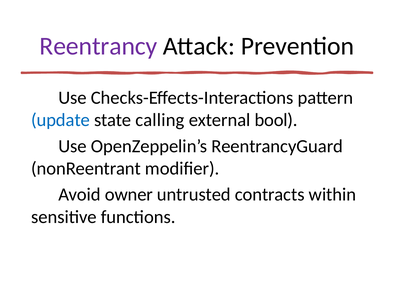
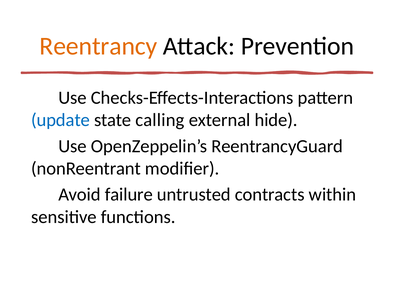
Reentrancy colour: purple -> orange
bool: bool -> hide
owner: owner -> failure
